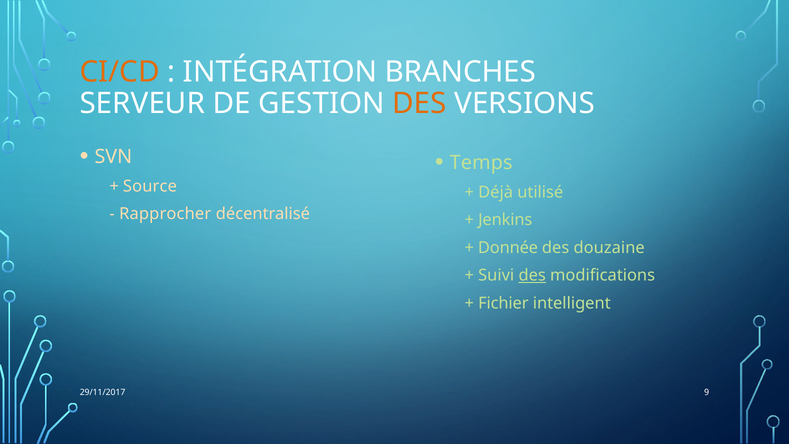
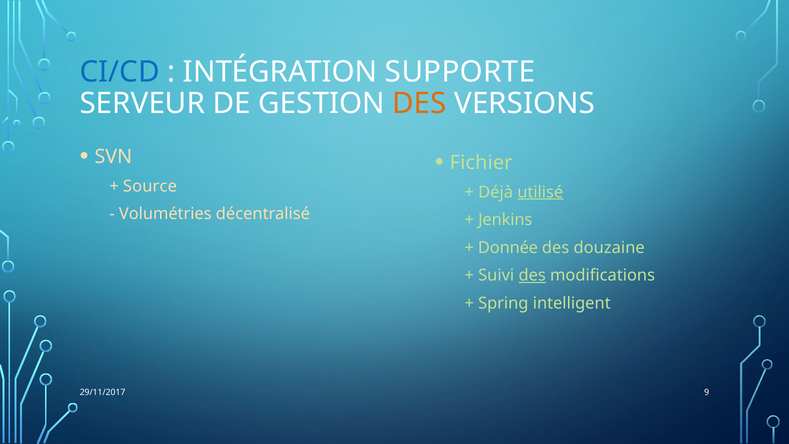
CI/CD colour: orange -> blue
BRANCHES: BRANCHES -> SUPPORTE
Temps: Temps -> Fichier
utilisé underline: none -> present
Rapprocher: Rapprocher -> Volumétries
Fichier: Fichier -> Spring
